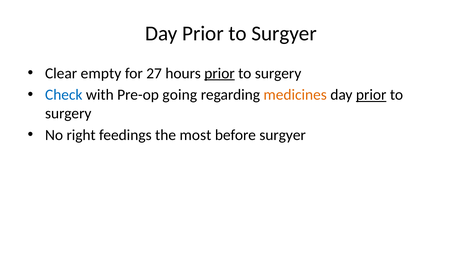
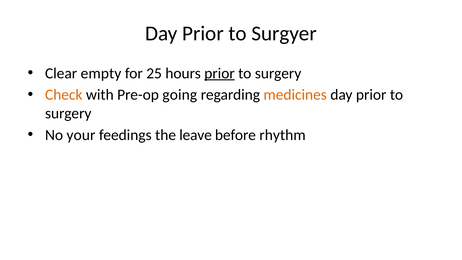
27: 27 -> 25
Check colour: blue -> orange
prior at (371, 95) underline: present -> none
right: right -> your
most: most -> leave
before surgyer: surgyer -> rhythm
